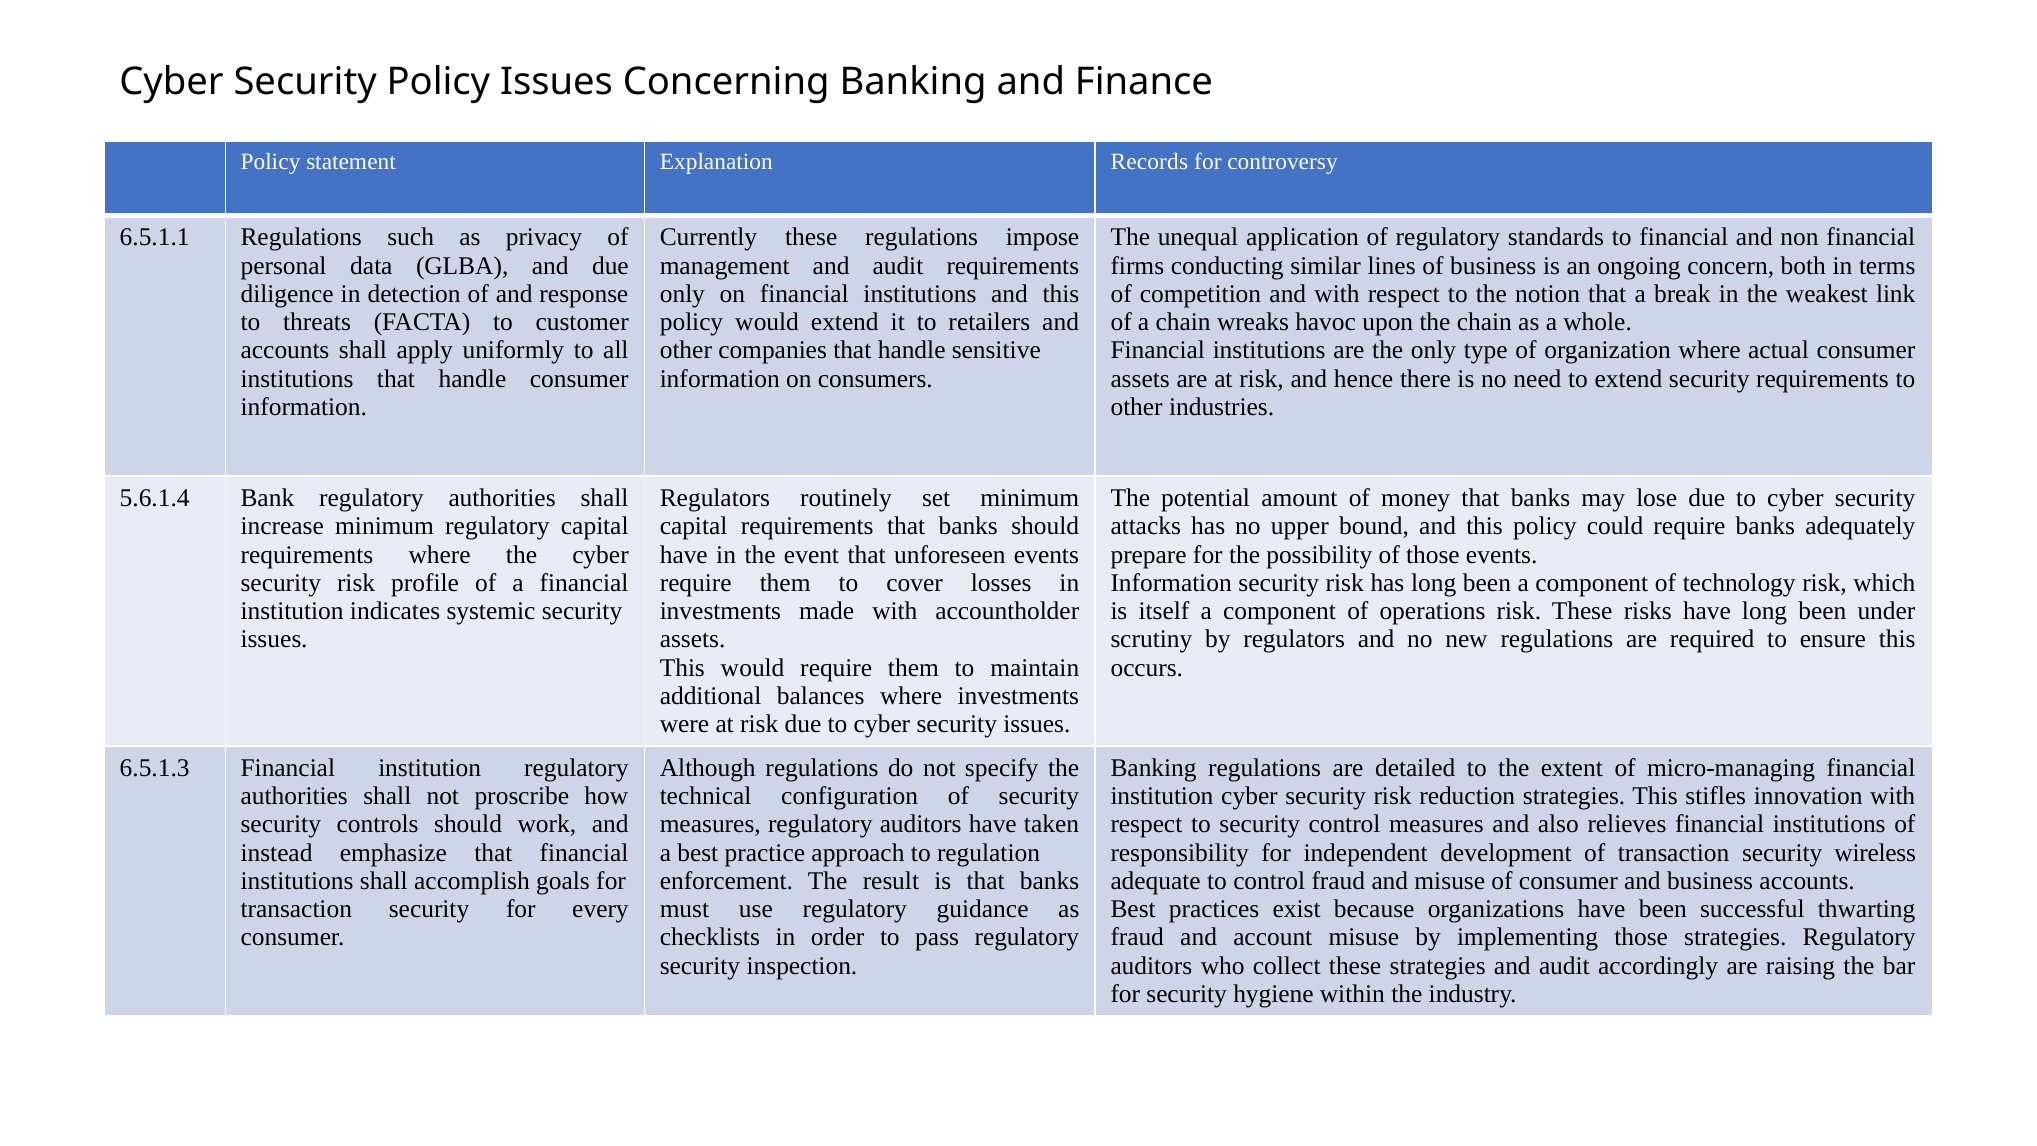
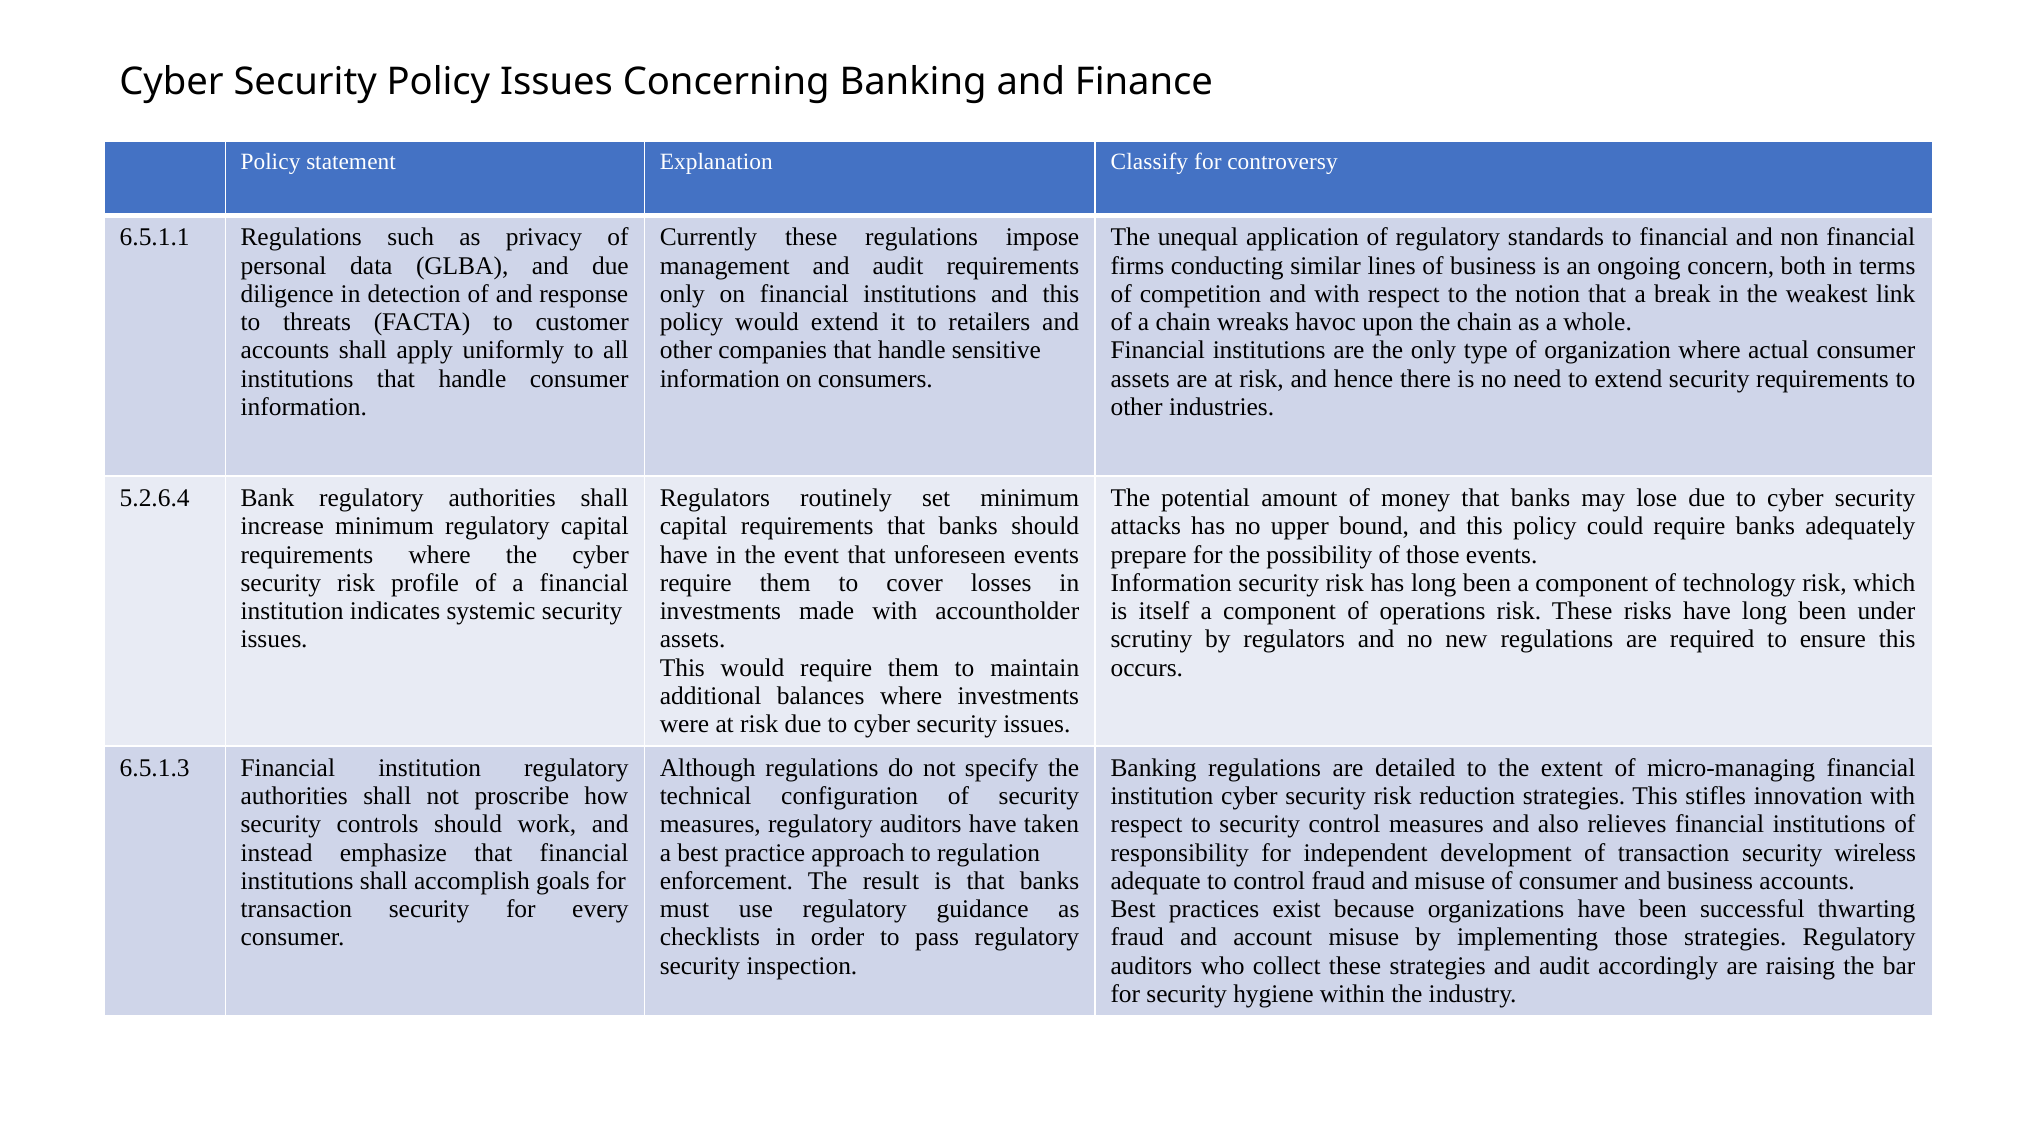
Records: Records -> Classify
5.6.1.4: 5.6.1.4 -> 5.2.6.4
